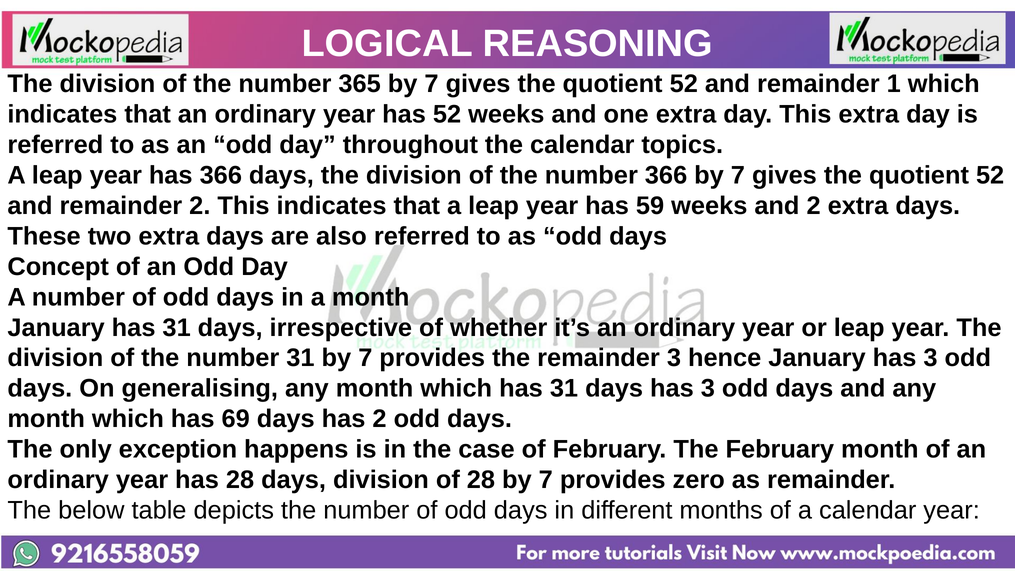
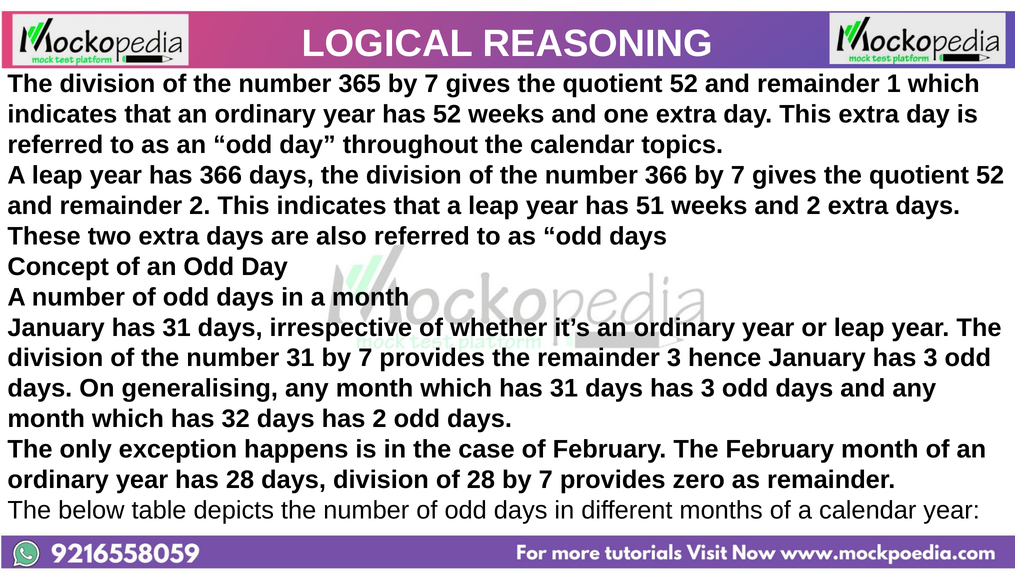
59: 59 -> 51
69: 69 -> 32
